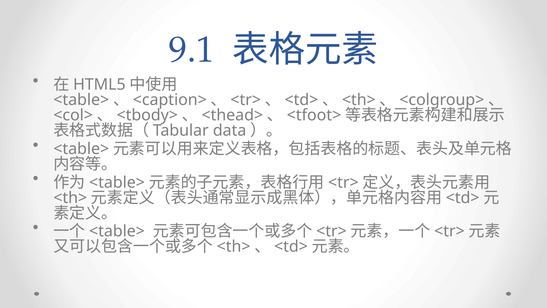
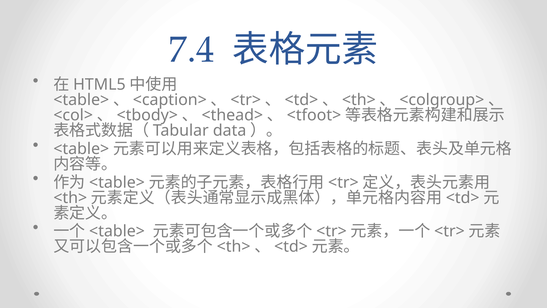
9.1: 9.1 -> 7.4
